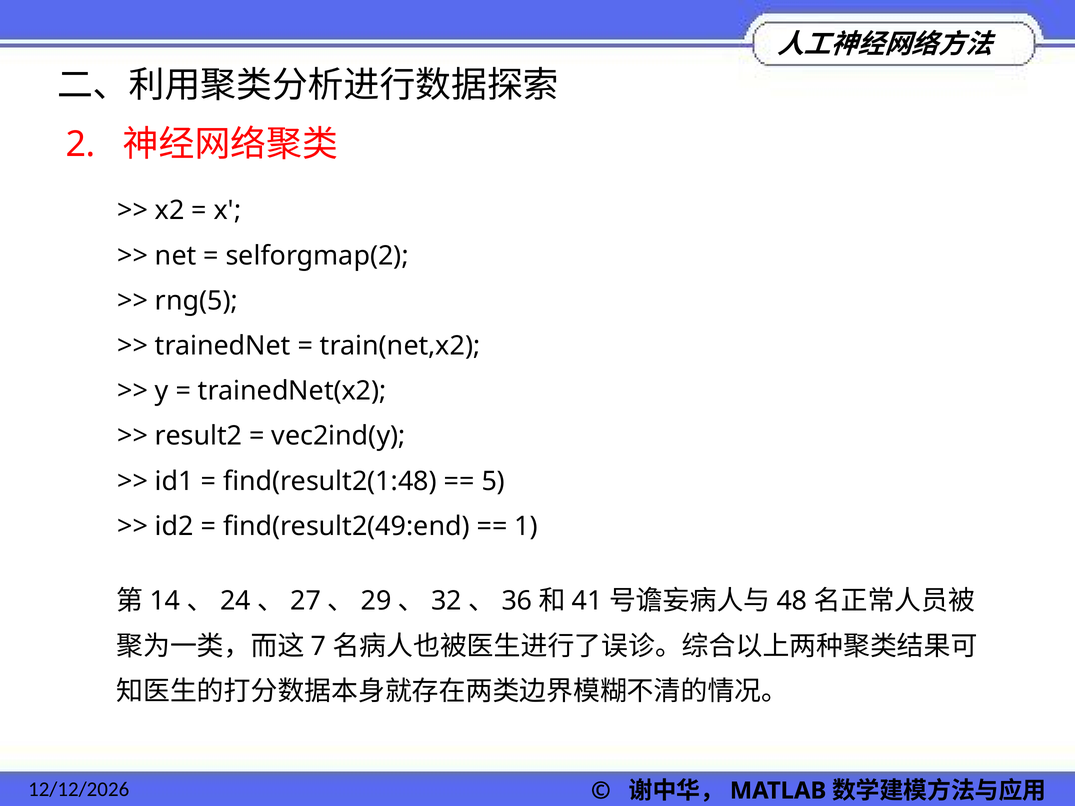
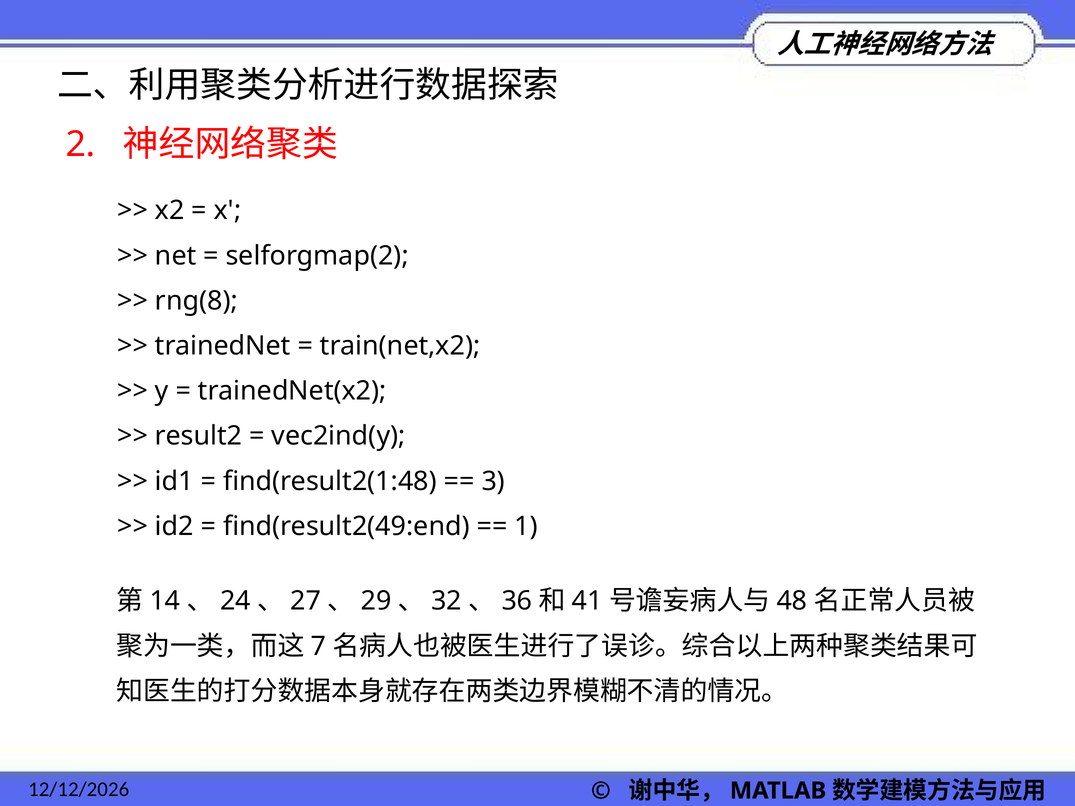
rng(5: rng(5 -> rng(8
5: 5 -> 3
